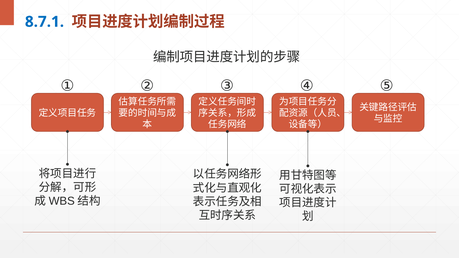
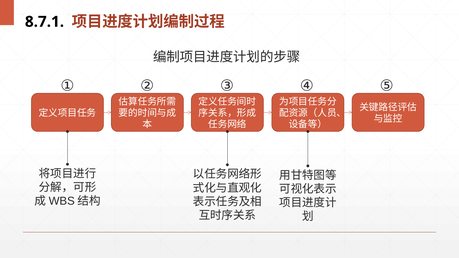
8.7.1 colour: blue -> black
